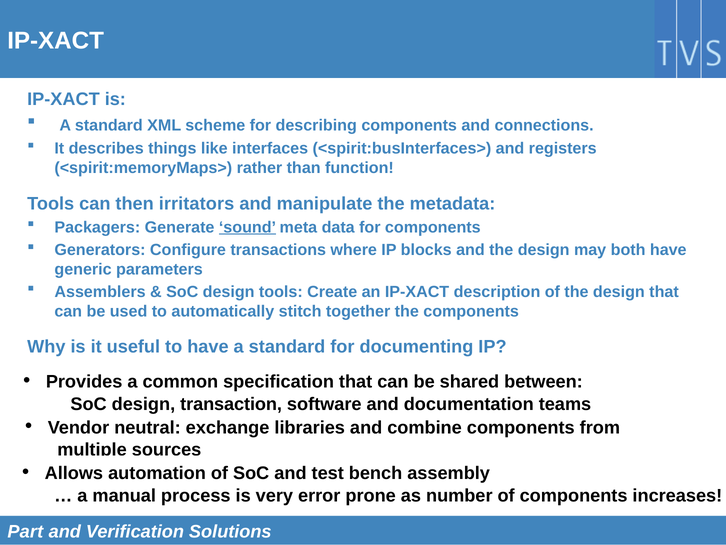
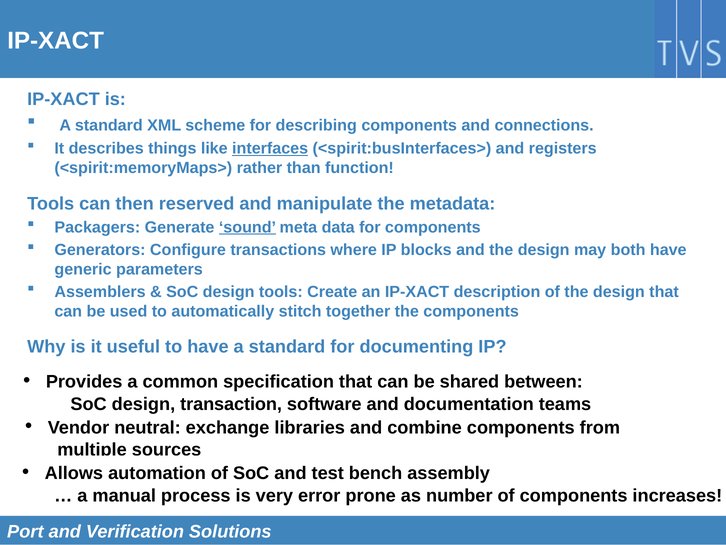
interfaces underline: none -> present
irritators: irritators -> reserved
Part: Part -> Port
